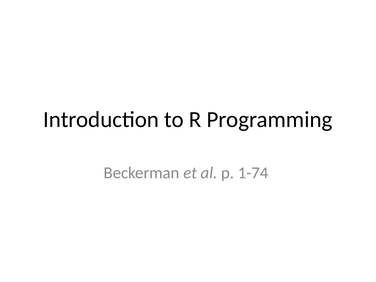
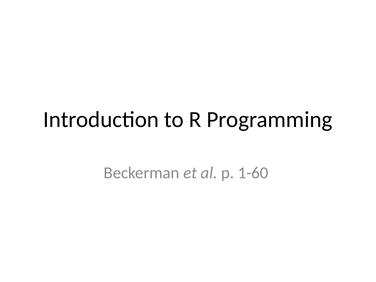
1-74: 1-74 -> 1-60
